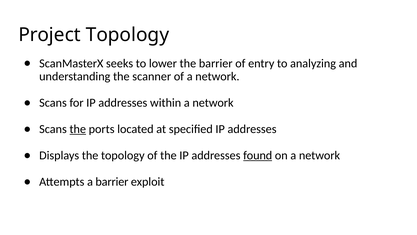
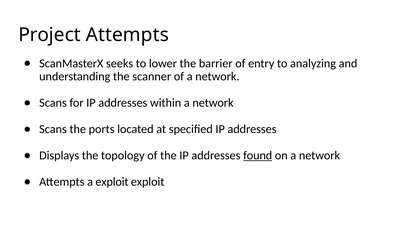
Project Topology: Topology -> Attempts
the at (78, 129) underline: present -> none
a barrier: barrier -> exploit
